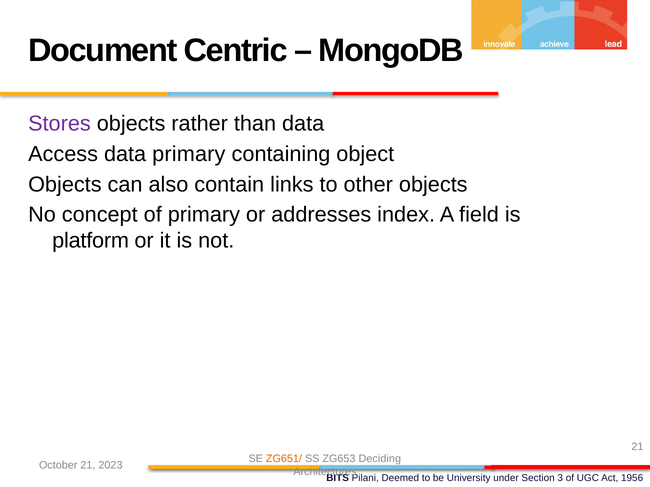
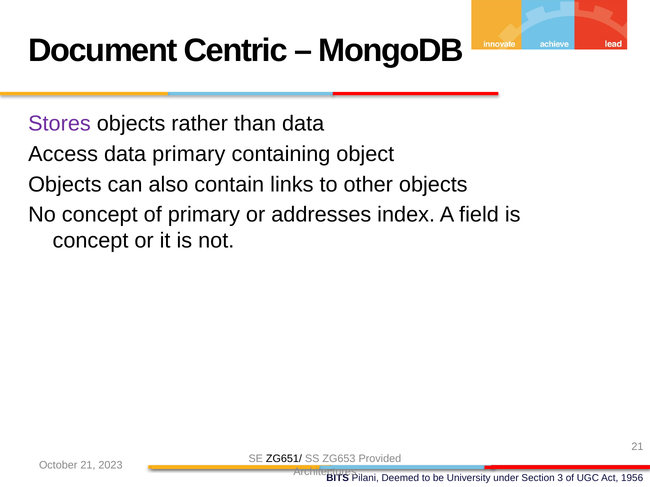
platform at (91, 241): platform -> concept
ZG651/ colour: orange -> black
Deciding: Deciding -> Provided
